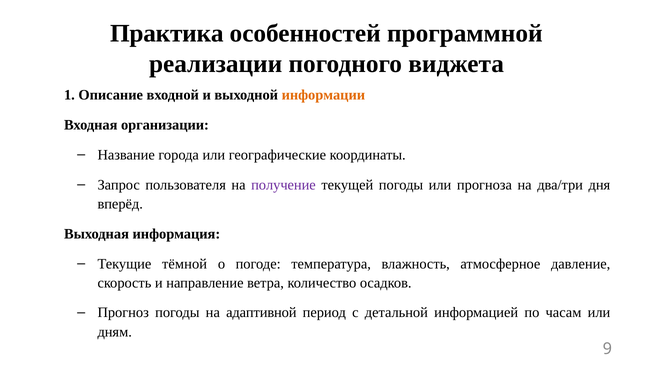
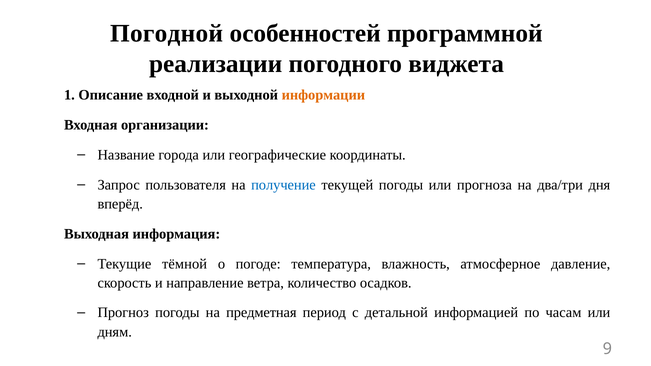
Практика: Практика -> Погодной
получение colour: purple -> blue
адаптивной: адаптивной -> предметная
